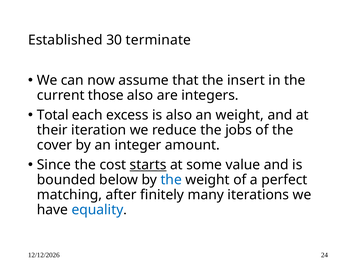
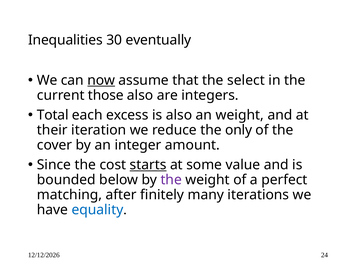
Established: Established -> Inequalities
terminate: terminate -> eventually
now underline: none -> present
insert: insert -> select
jobs: jobs -> only
the at (171, 180) colour: blue -> purple
